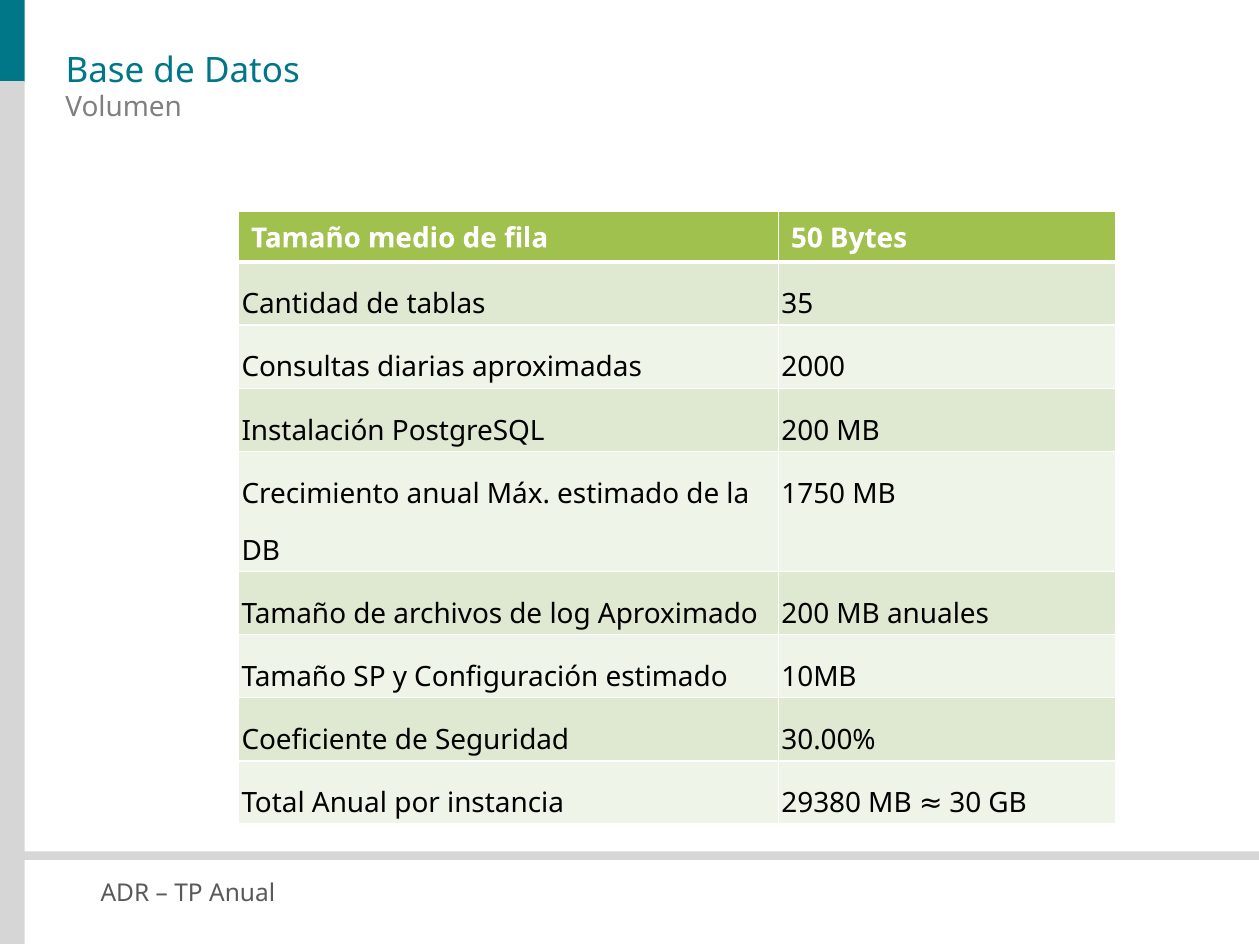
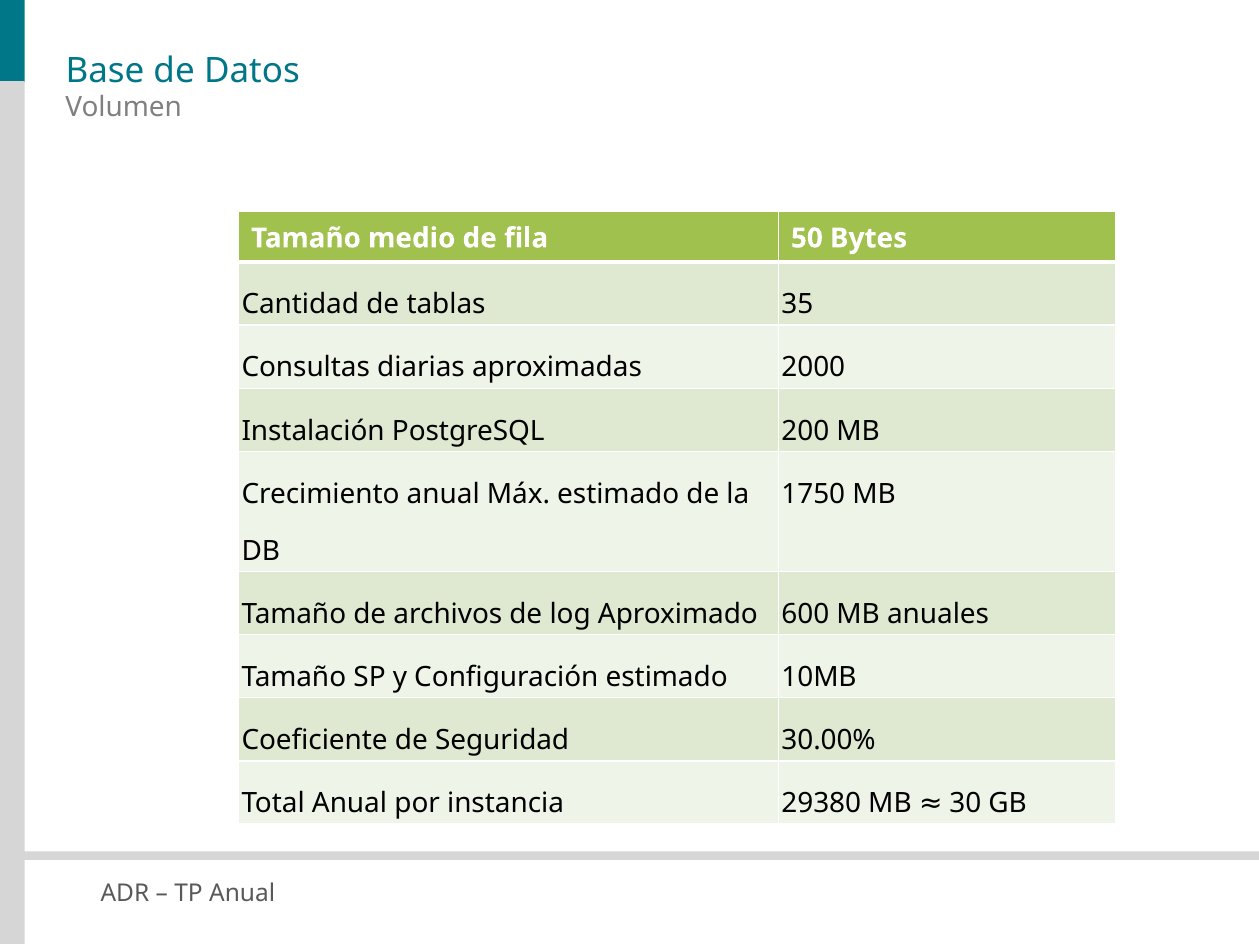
Aproximado 200: 200 -> 600
